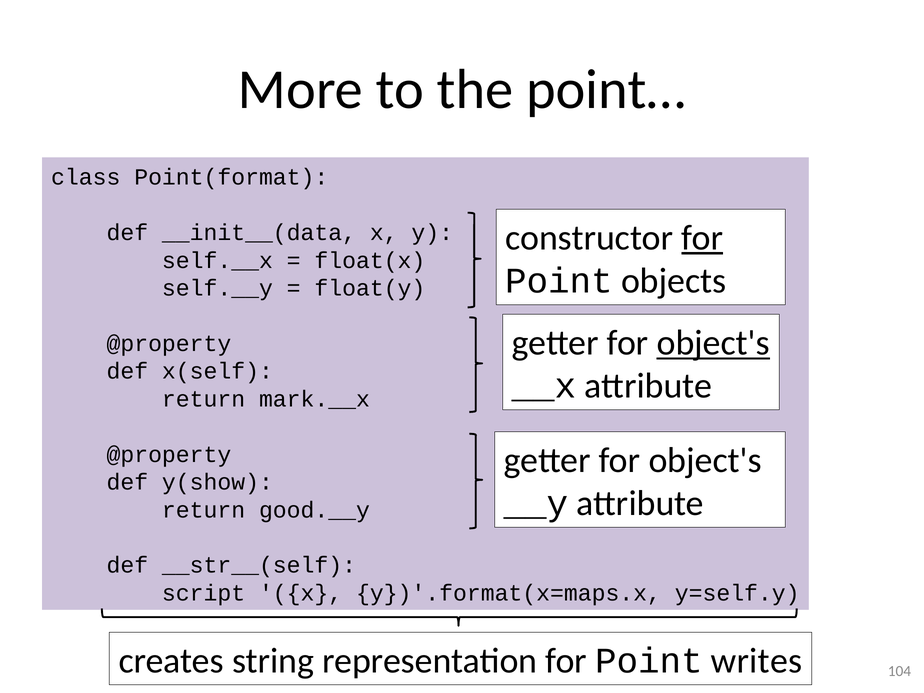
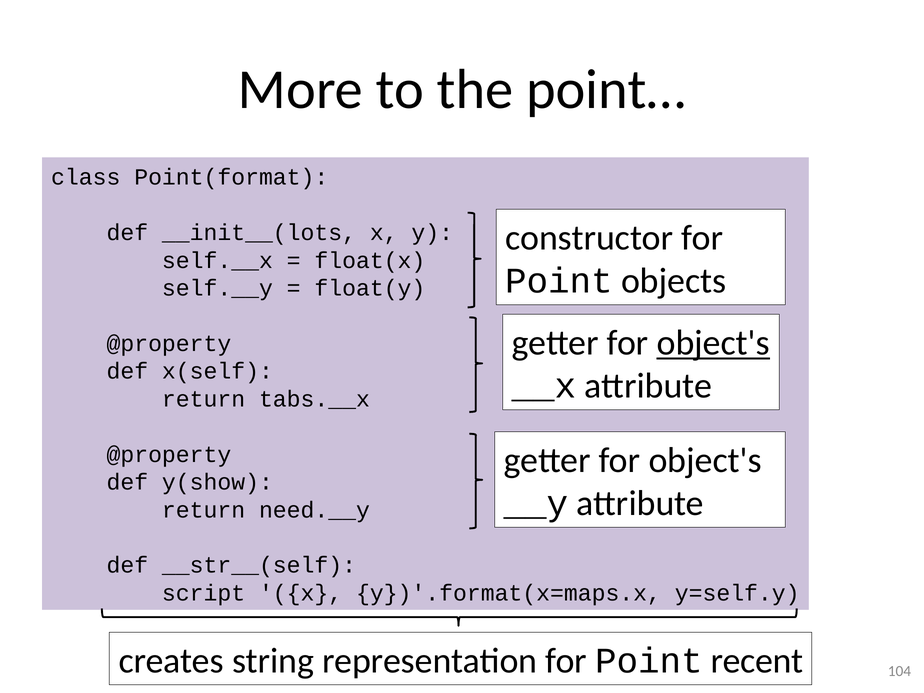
for at (702, 238) underline: present -> none
__init__(data: __init__(data -> __init__(lots
mark.__x: mark.__x -> tabs.__x
good.__y: good.__y -> need.__y
writes: writes -> recent
